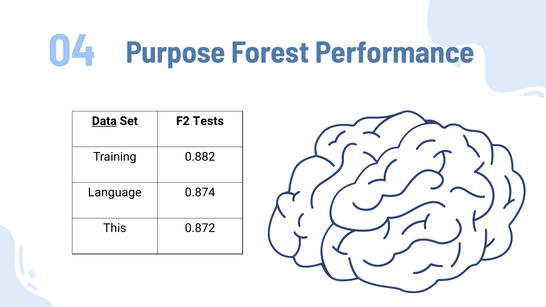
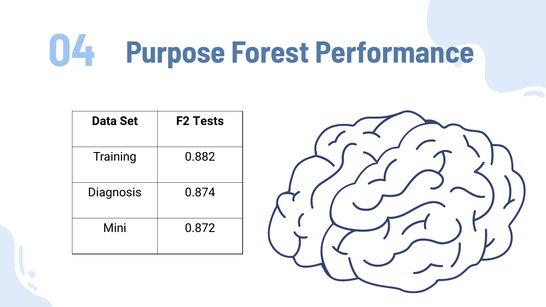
Data underline: present -> none
Language: Language -> Diagnosis
This: This -> Mini
